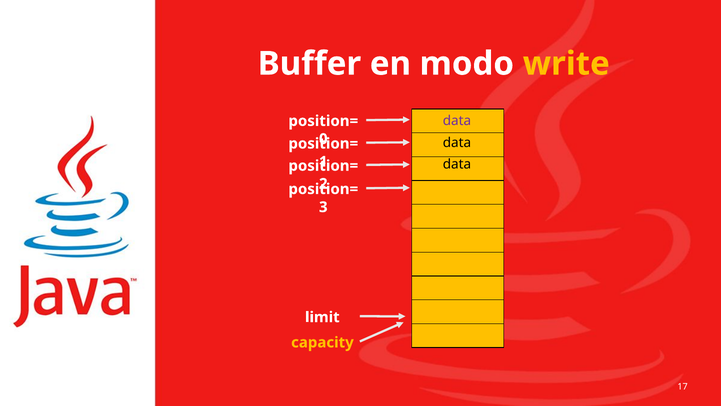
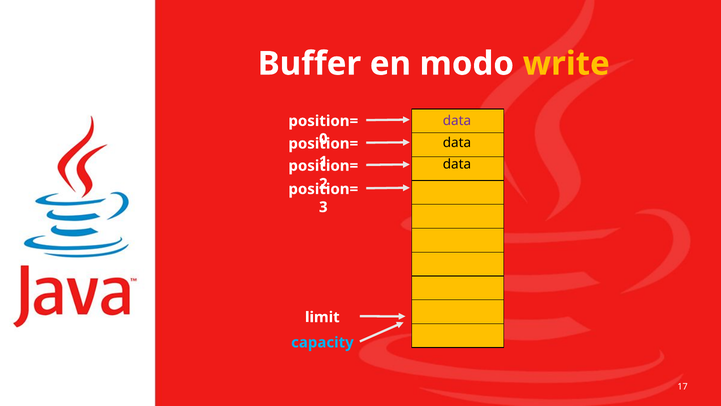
capacity colour: yellow -> light blue
